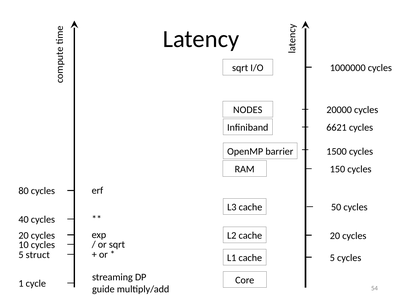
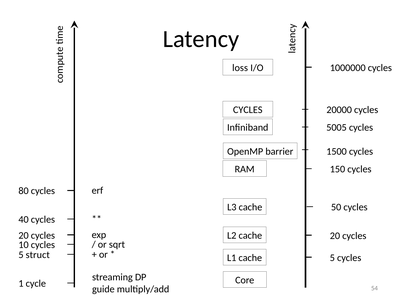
sqrt at (240, 68): sqrt -> loss
NODES at (248, 110): NODES -> CYCLES
6621: 6621 -> 5005
